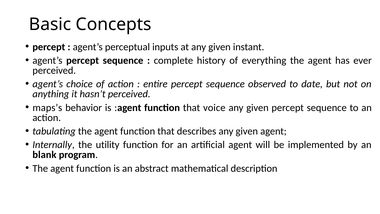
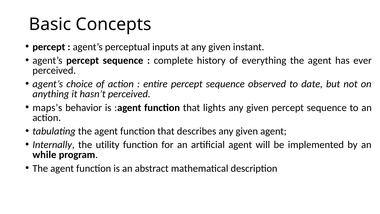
voice: voice -> lights
blank: blank -> while
